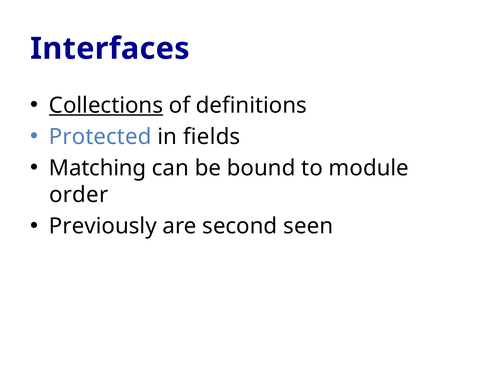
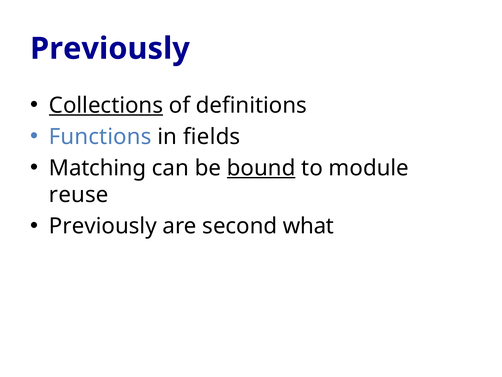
Interfaces at (110, 49): Interfaces -> Previously
Protected: Protected -> Functions
bound underline: none -> present
order: order -> reuse
seen: seen -> what
